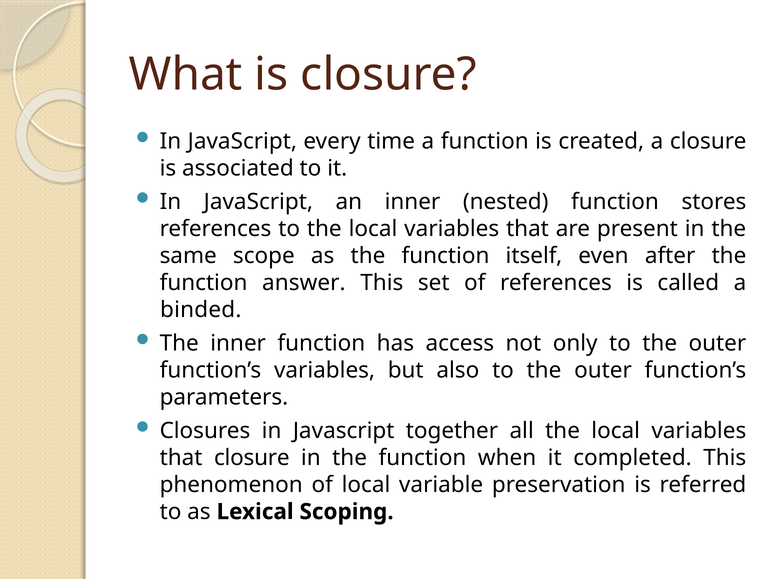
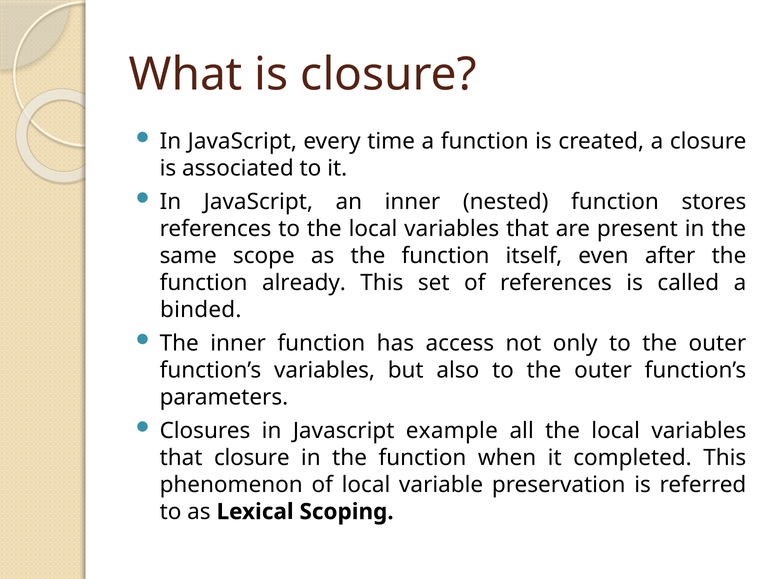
answer: answer -> already
together: together -> example
